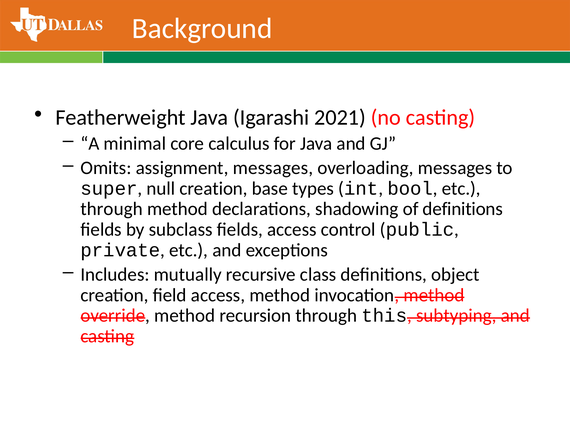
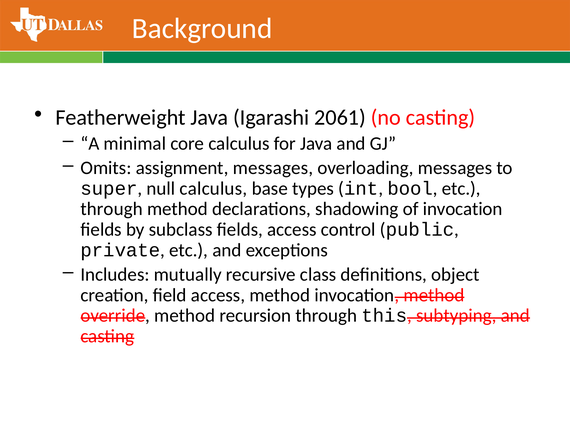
2021: 2021 -> 2061
null creation: creation -> calculus
of definitions: definitions -> invocation
